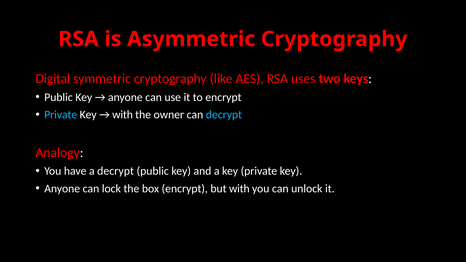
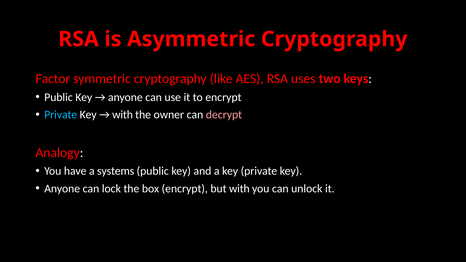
Digital: Digital -> Factor
decrypt at (224, 115) colour: light blue -> pink
a decrypt: decrypt -> systems
